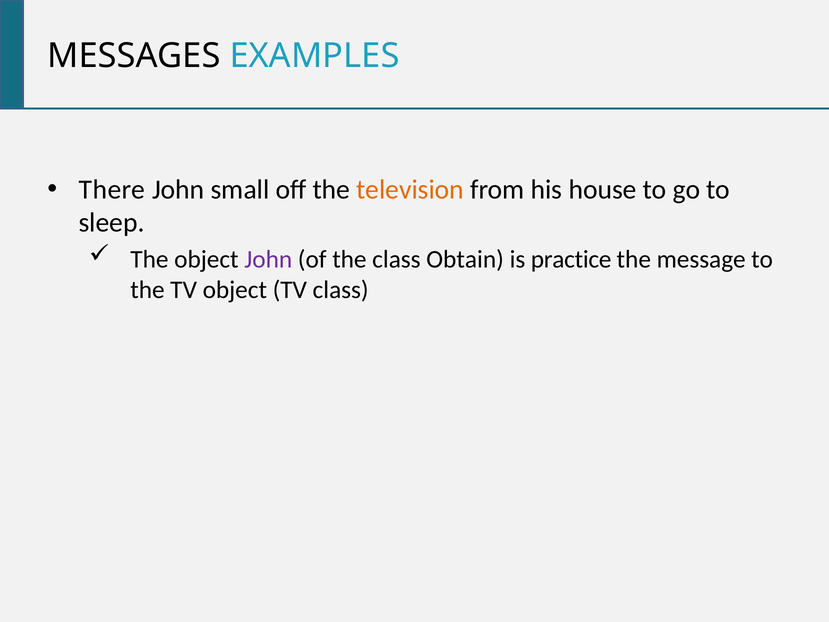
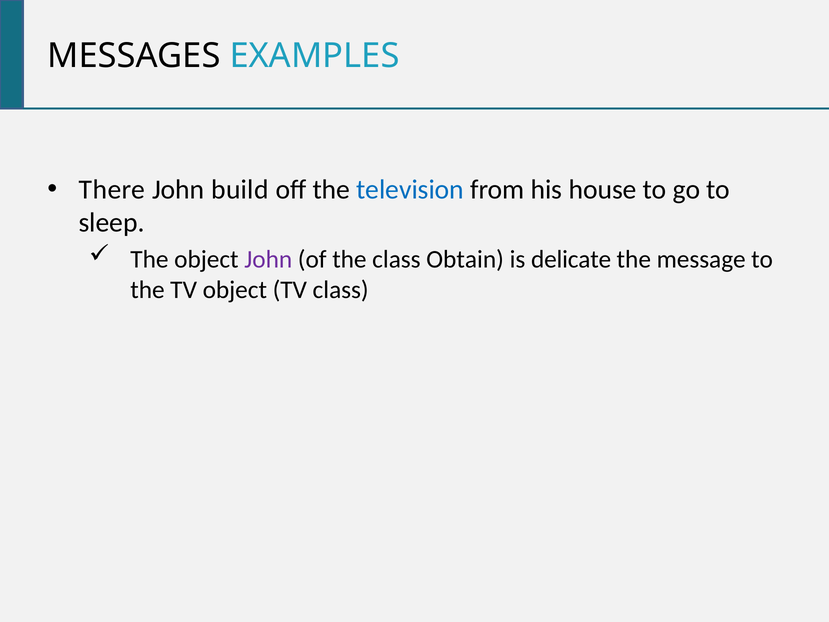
small: small -> build
television colour: orange -> blue
practice: practice -> delicate
